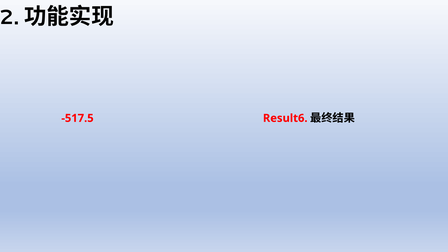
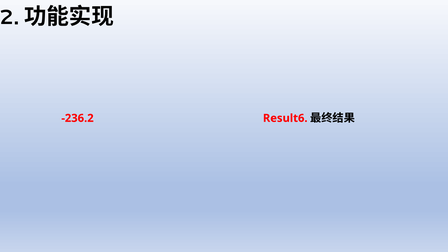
-517.5: -517.5 -> -236.2
